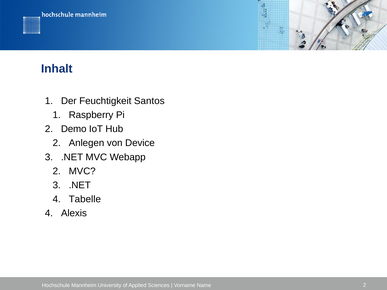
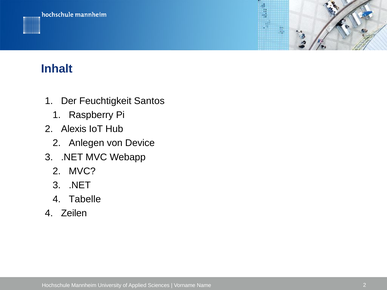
Demo: Demo -> Alexis
Alexis: Alexis -> Zeilen
